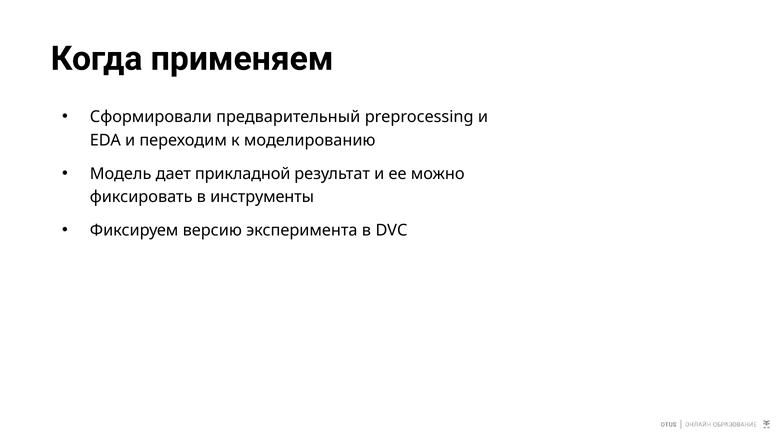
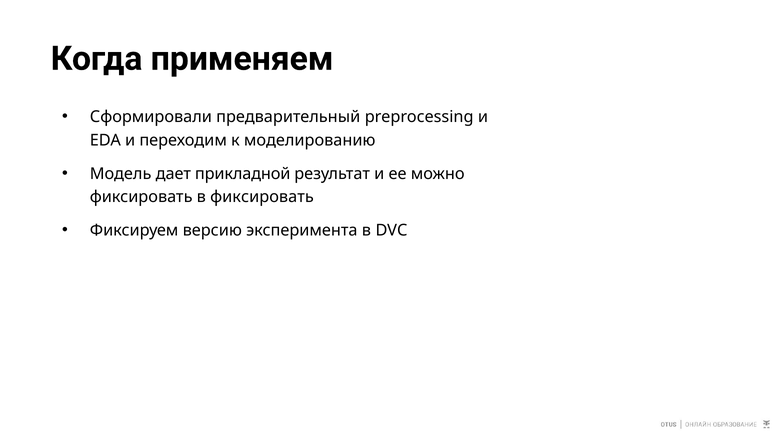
в инструменты: инструменты -> фиксировать
